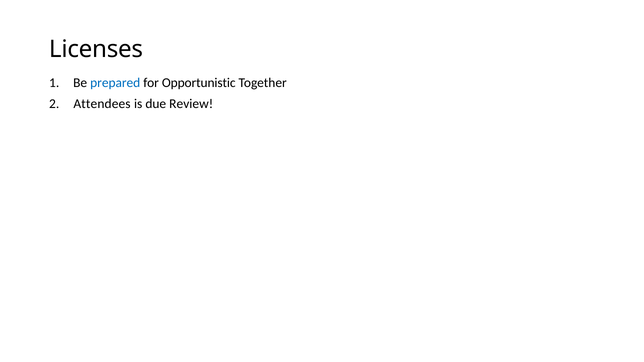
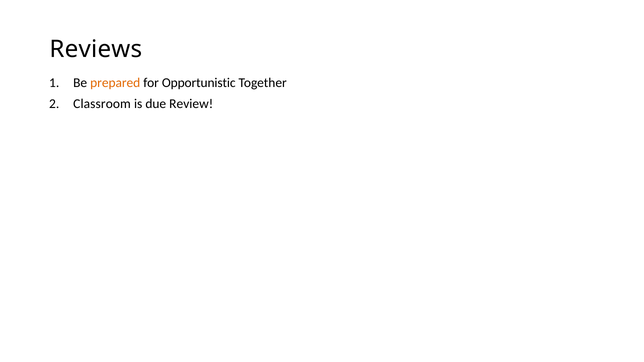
Licenses: Licenses -> Reviews
prepared colour: blue -> orange
Attendees: Attendees -> Classroom
